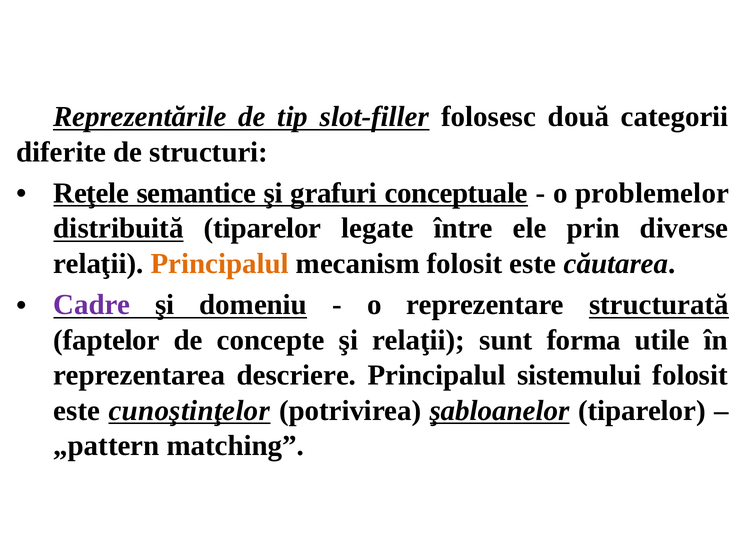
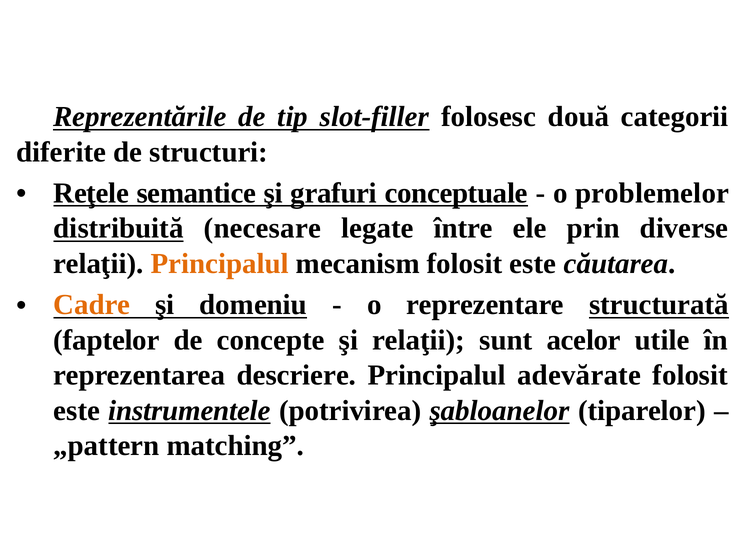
distribuită tiparelor: tiparelor -> necesare
Cadre colour: purple -> orange
forma: forma -> acelor
sistemului: sistemului -> adevărate
cunoştinţelor: cunoştinţelor -> instrumentele
